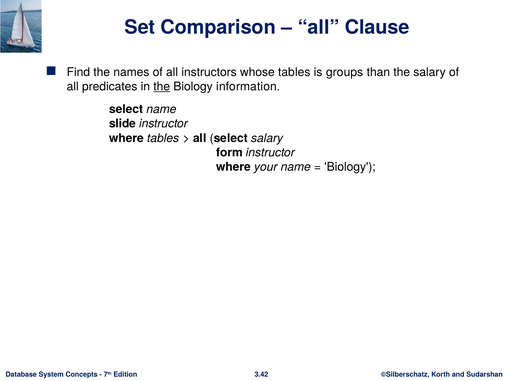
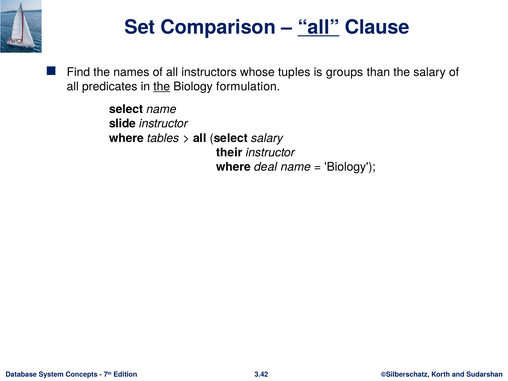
all at (319, 27) underline: none -> present
whose tables: tables -> tuples
information: information -> formulation
form: form -> their
your: your -> deal
